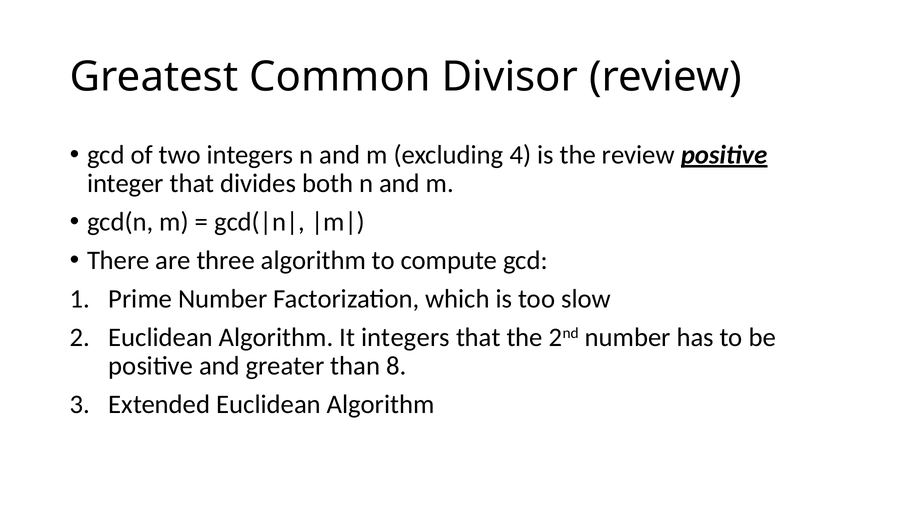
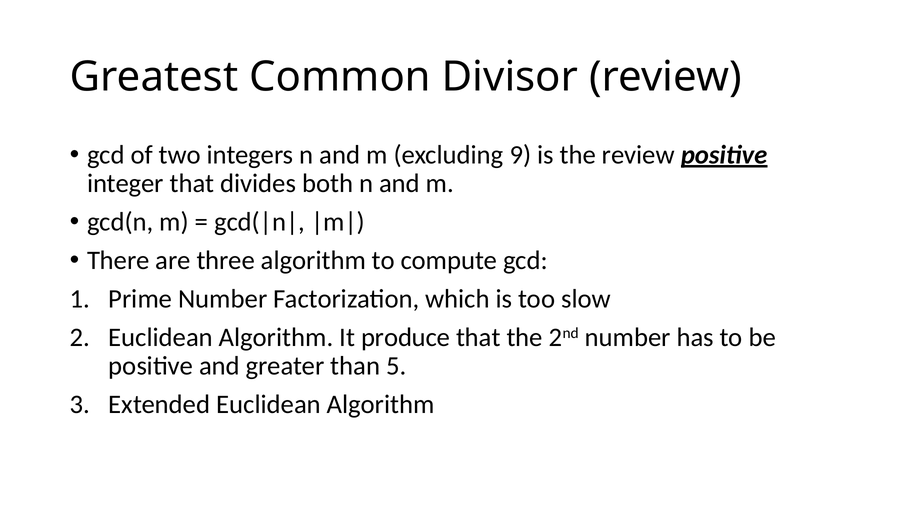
4: 4 -> 9
It integers: integers -> produce
8: 8 -> 5
